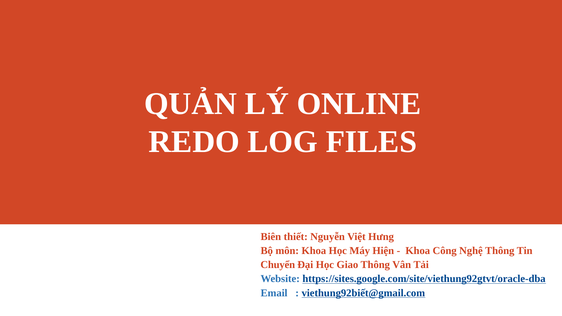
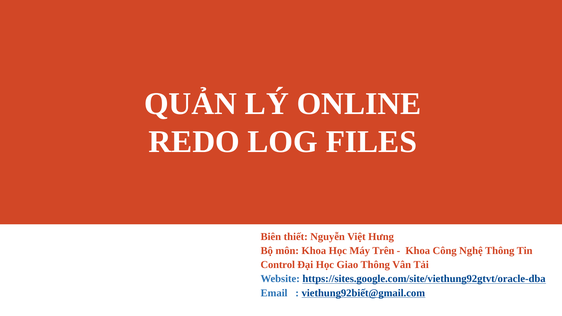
Hiện: Hiện -> Trên
Chuyển: Chuyển -> Control
